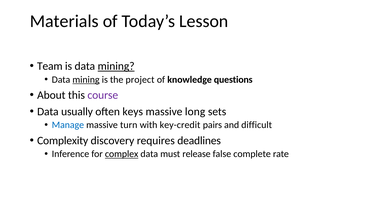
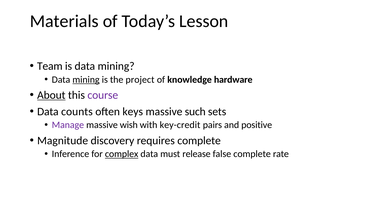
mining at (116, 66) underline: present -> none
questions: questions -> hardware
About underline: none -> present
usually: usually -> counts
long: long -> such
Manage colour: blue -> purple
turn: turn -> wish
difficult: difficult -> positive
Complexity: Complexity -> Magnitude
requires deadlines: deadlines -> complete
